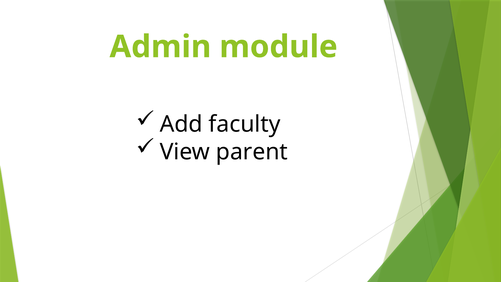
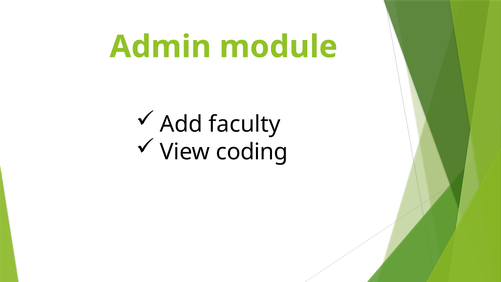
parent: parent -> coding
